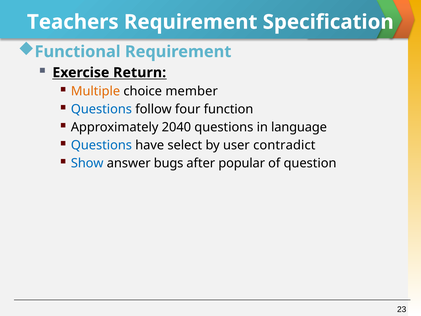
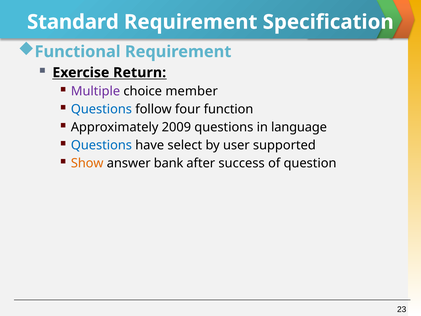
Teachers: Teachers -> Standard
Multiple colour: orange -> purple
2040: 2040 -> 2009
contradict: contradict -> supported
Show colour: blue -> orange
bugs: bugs -> bank
popular: popular -> success
